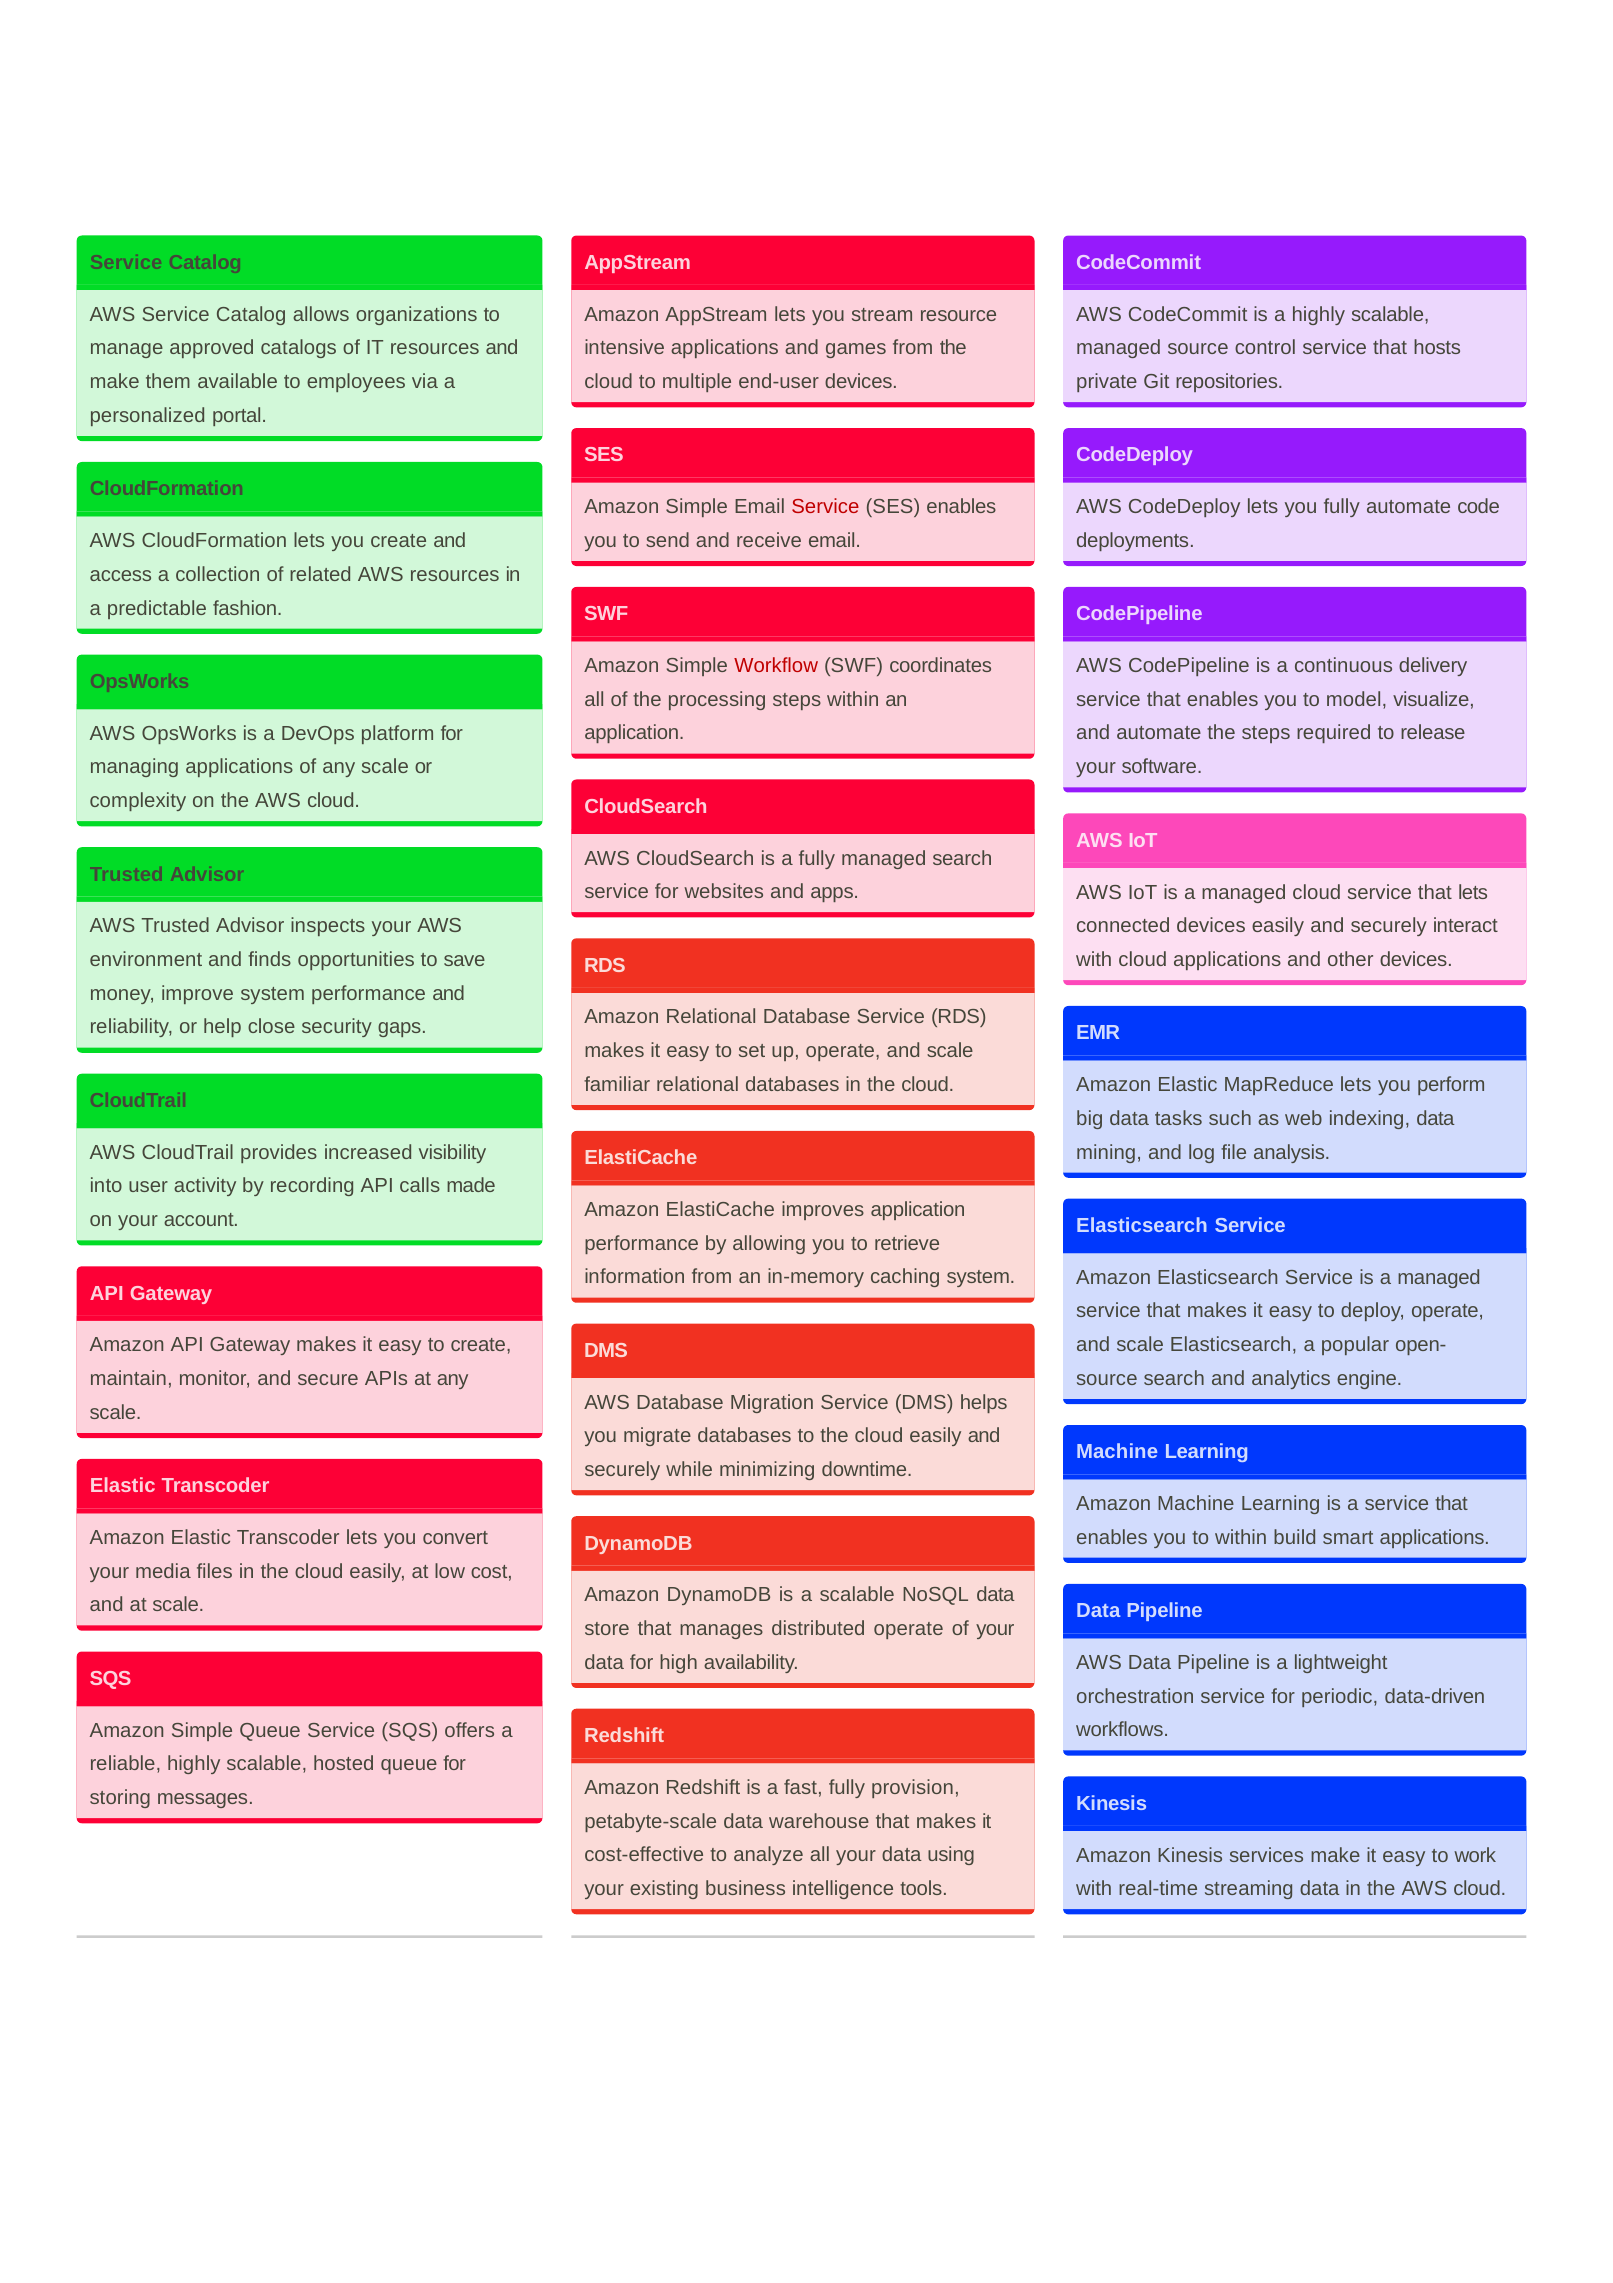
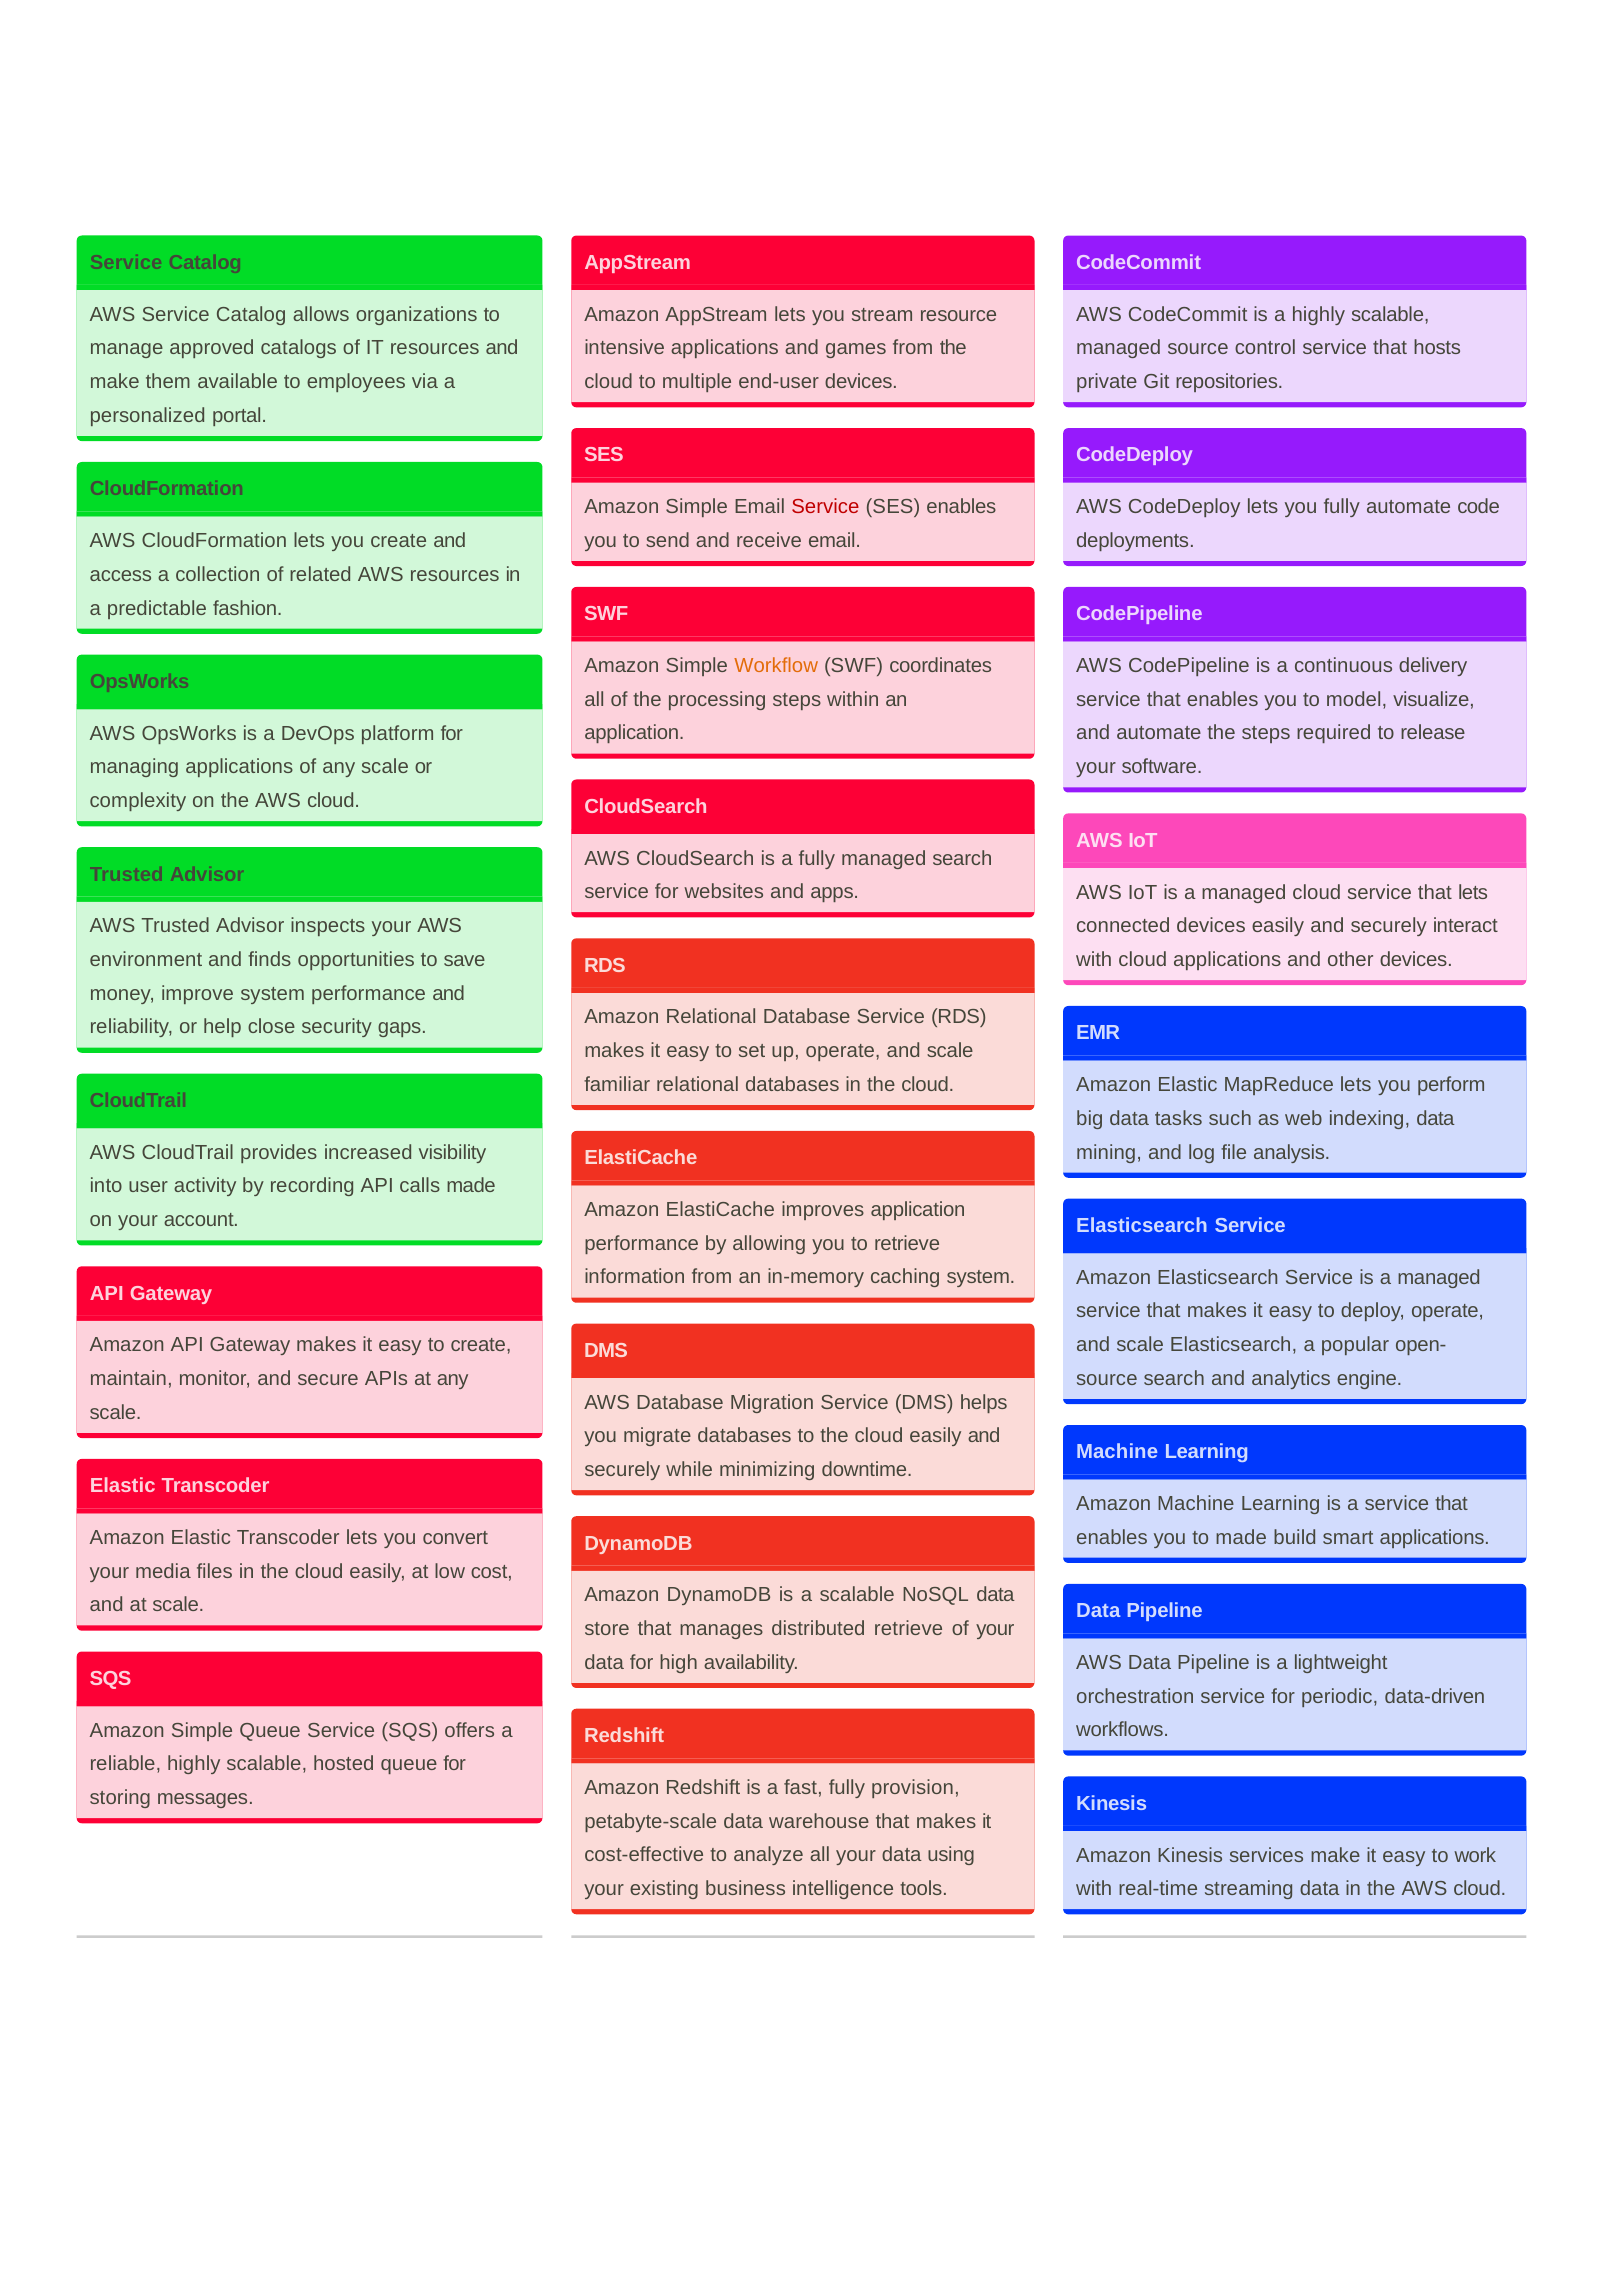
Workflow colour: red -> orange
to within: within -> made
distributed operate: operate -> retrieve
